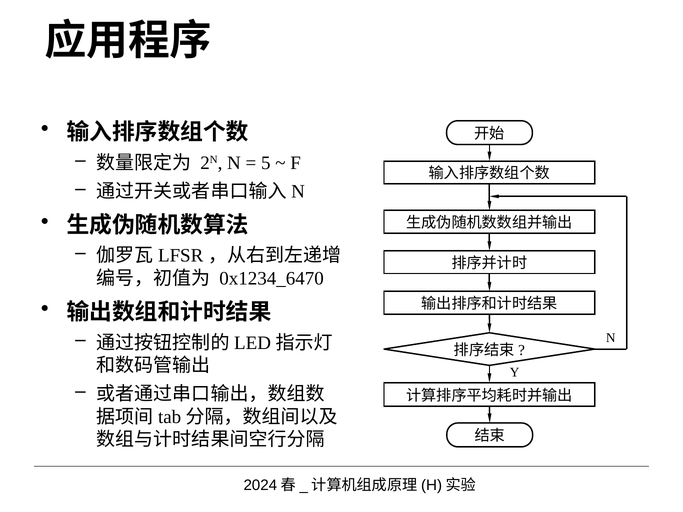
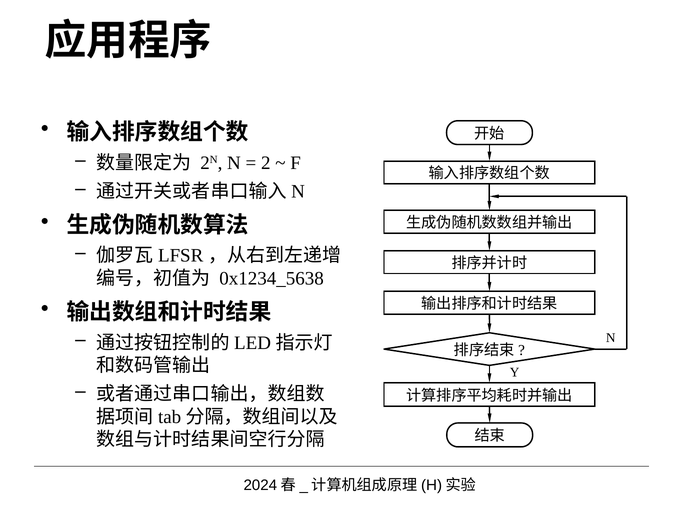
5: 5 -> 2
0x1234_6470: 0x1234_6470 -> 0x1234_5638
